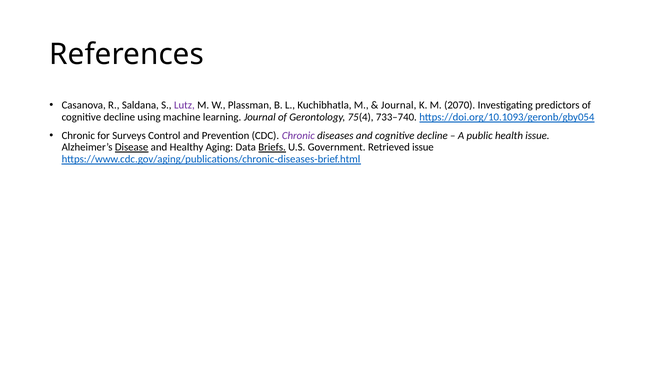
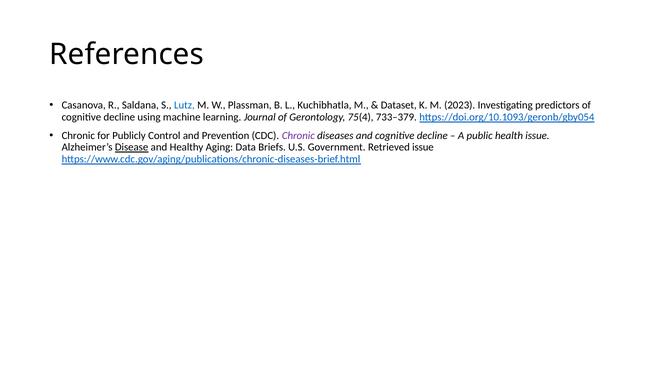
Lutz colour: purple -> blue
Journal at (399, 105): Journal -> Dataset
2070: 2070 -> 2023
733–740: 733–740 -> 733–379
Surveys: Surveys -> Publicly
Briefs underline: present -> none
